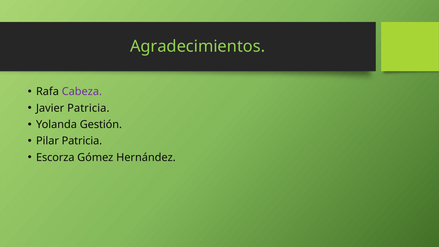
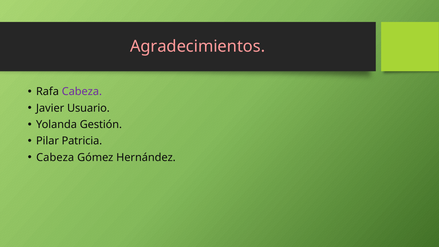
Agradecimientos colour: light green -> pink
Javier Patricia: Patricia -> Usuario
Escorza at (55, 157): Escorza -> Cabeza
